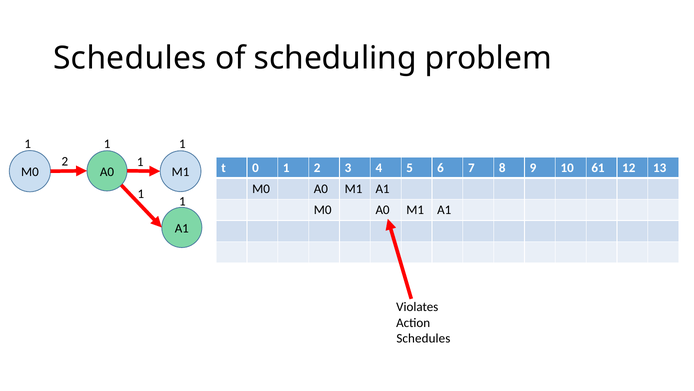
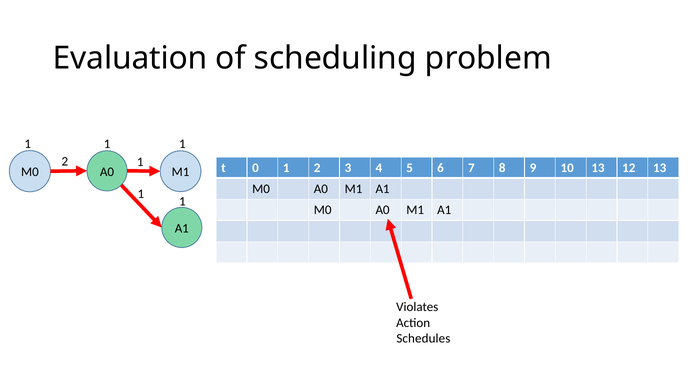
Schedules at (130, 58): Schedules -> Evaluation
10 61: 61 -> 13
